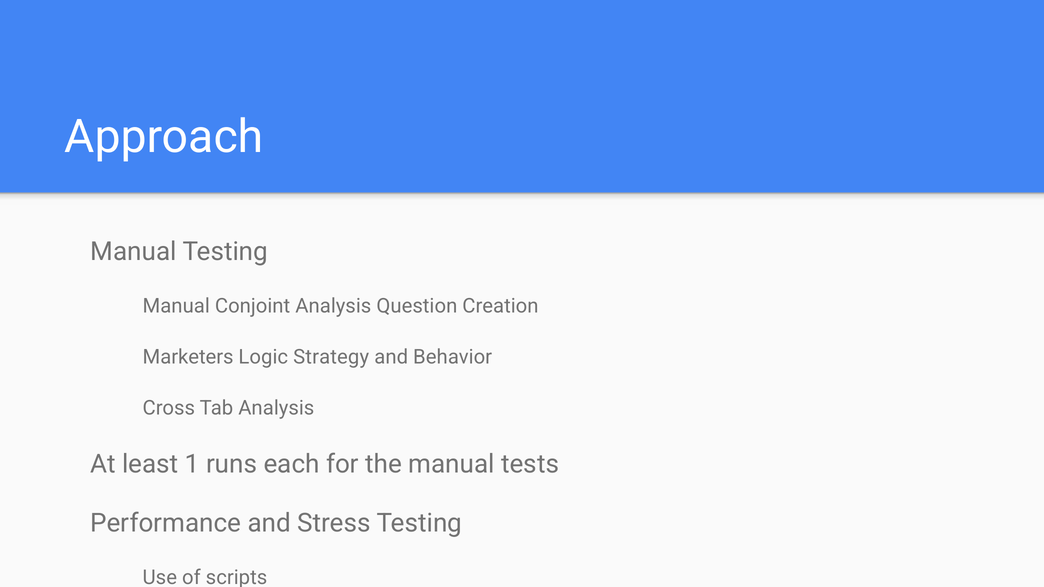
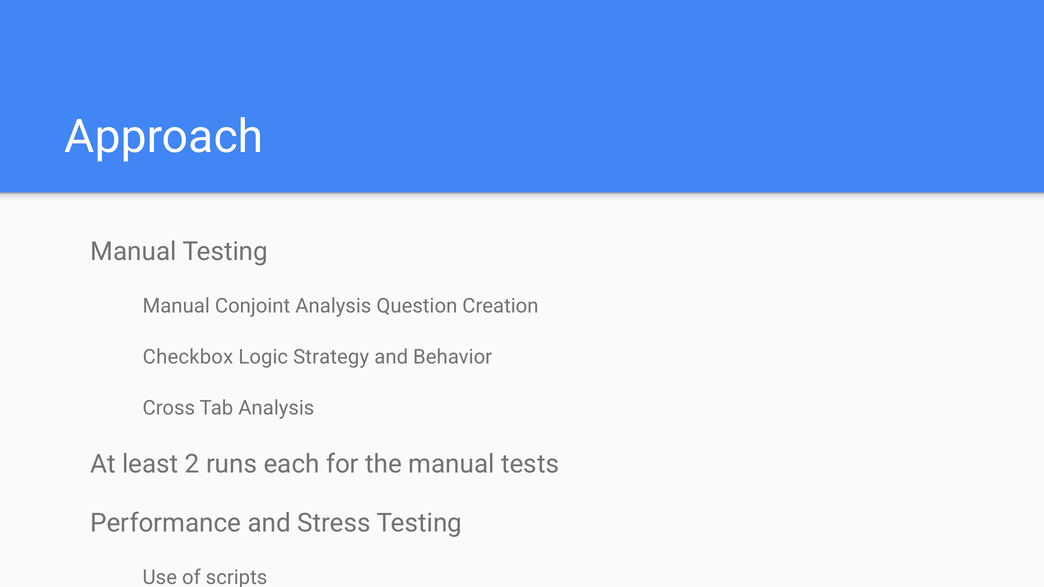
Marketers: Marketers -> Checkbox
1: 1 -> 2
